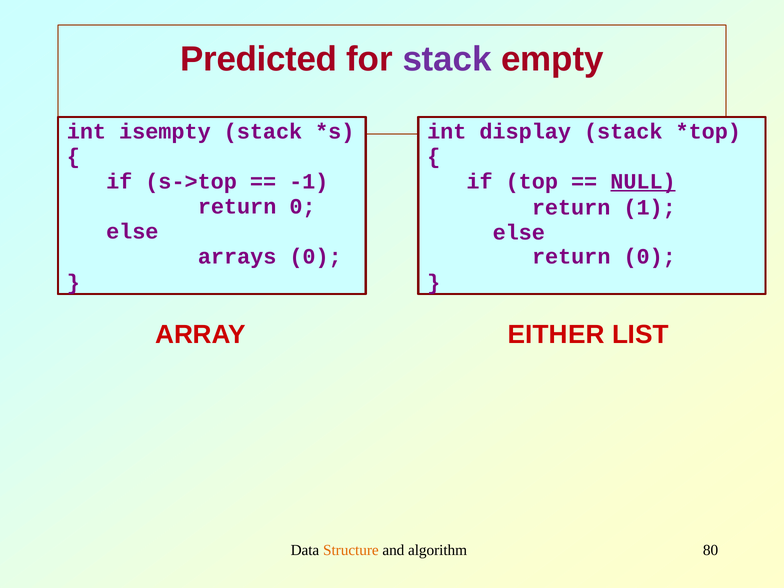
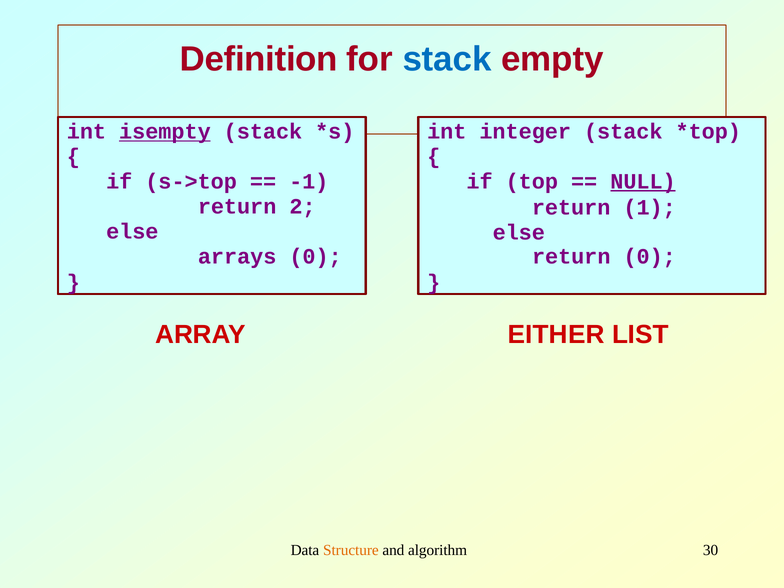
Predicted: Predicted -> Definition
stack at (447, 59) colour: purple -> blue
display: display -> integer
isempty underline: none -> present
0 at (303, 206): 0 -> 2
80: 80 -> 30
